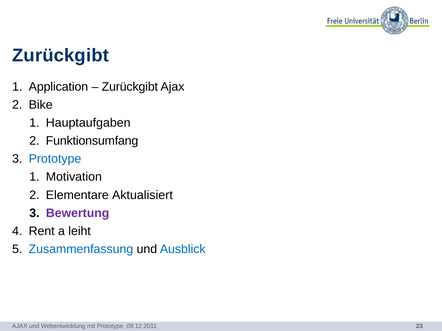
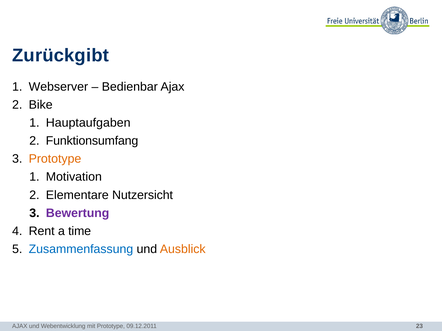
Application: Application -> Webserver
Zurückgibt at (130, 87): Zurückgibt -> Bedienbar
Prototype at (55, 159) colour: blue -> orange
Aktualisiert: Aktualisiert -> Nutzersicht
leiht: leiht -> time
Ausblick colour: blue -> orange
